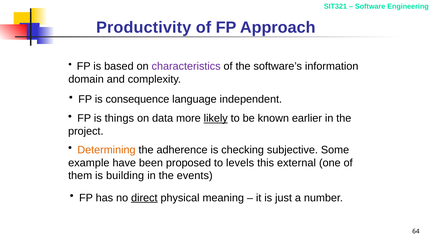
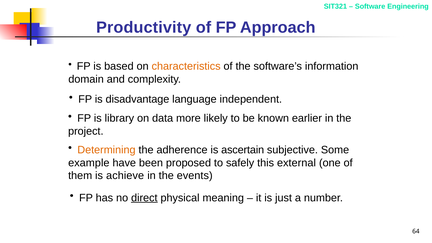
characteristics colour: purple -> orange
consequence: consequence -> disadvantage
things: things -> library
likely underline: present -> none
checking: checking -> ascertain
levels: levels -> safely
building: building -> achieve
